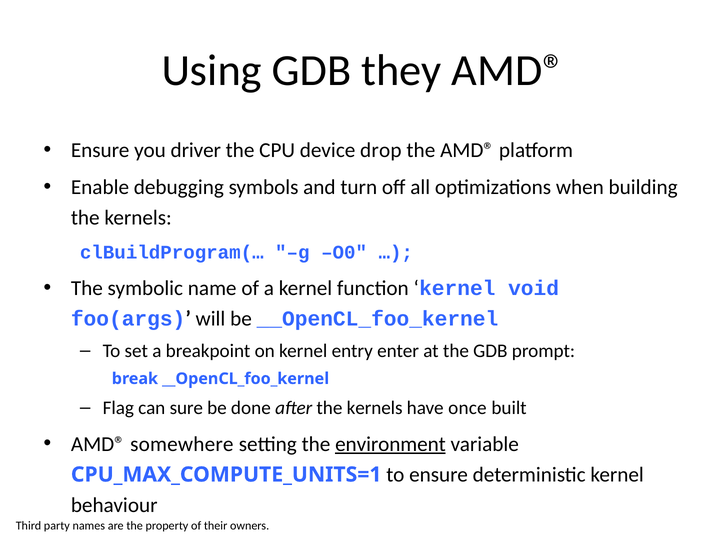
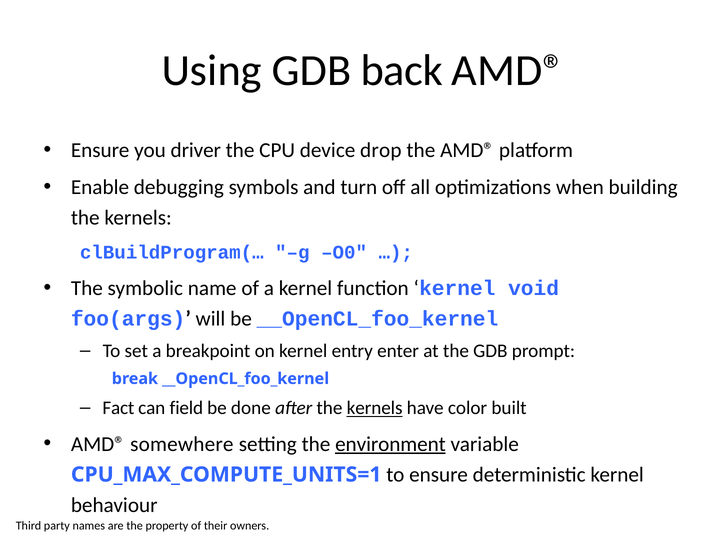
they: they -> back
Flag: Flag -> Fact
sure: sure -> field
kernels at (375, 408) underline: none -> present
once: once -> color
